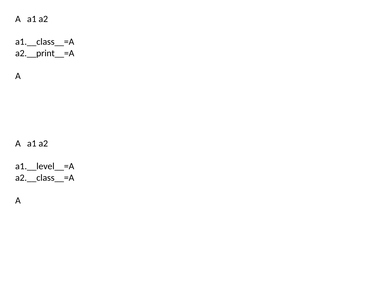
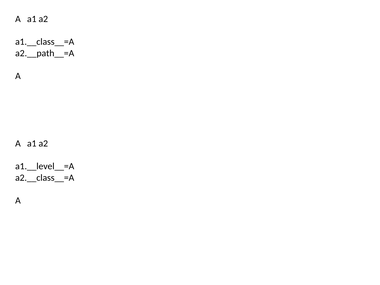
a2.__print__=A: a2.__print__=A -> a2.__path__=A
